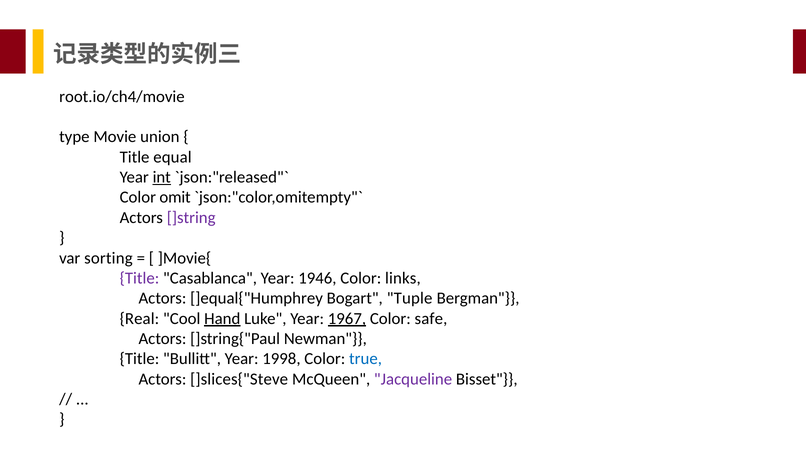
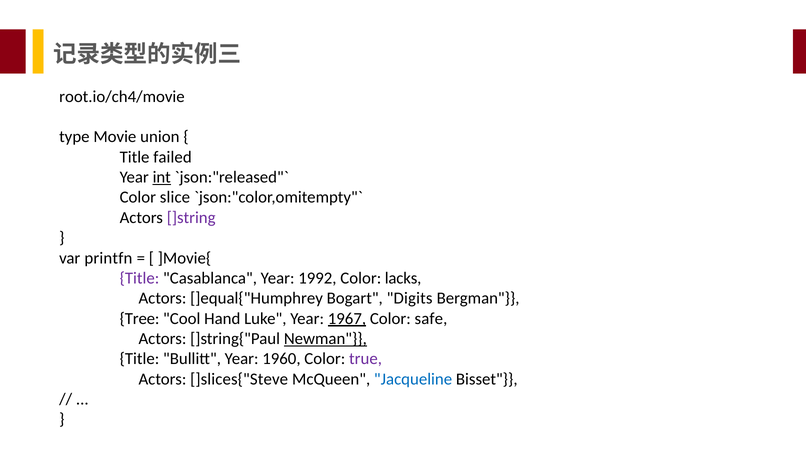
equal: equal -> failed
omit: omit -> slice
sorting: sorting -> printfn
1946: 1946 -> 1992
links: links -> lacks
Tuple: Tuple -> Digits
Real: Real -> Tree
Hand underline: present -> none
Newman underline: none -> present
1998: 1998 -> 1960
true colour: blue -> purple
Jacqueline colour: purple -> blue
